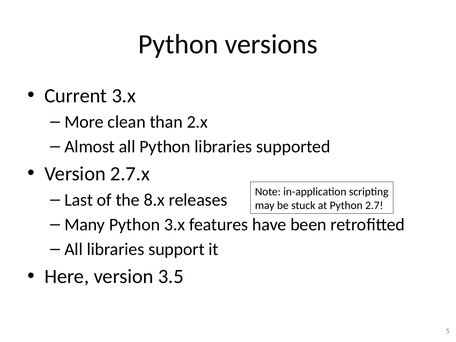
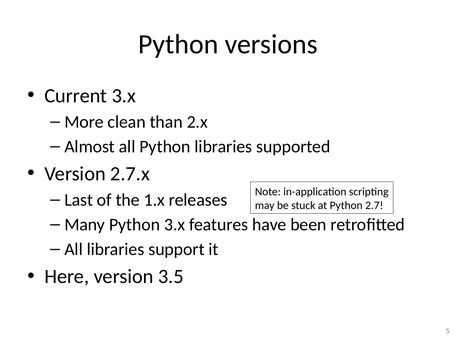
8.x: 8.x -> 1.x
